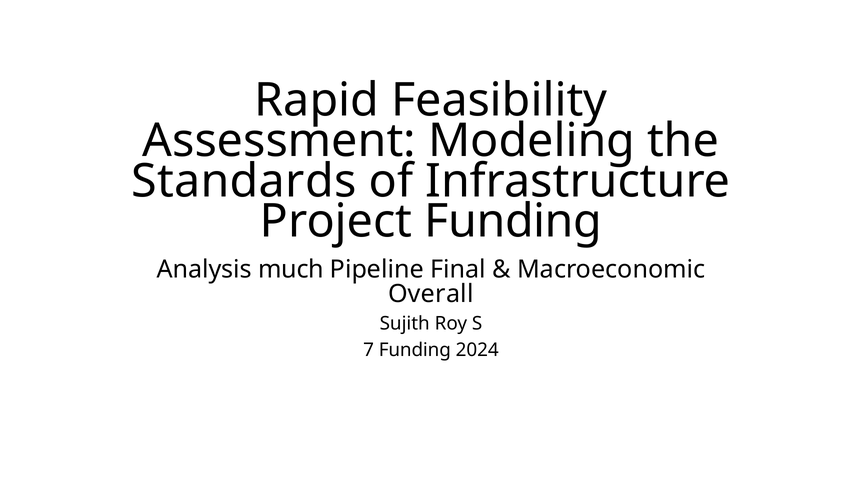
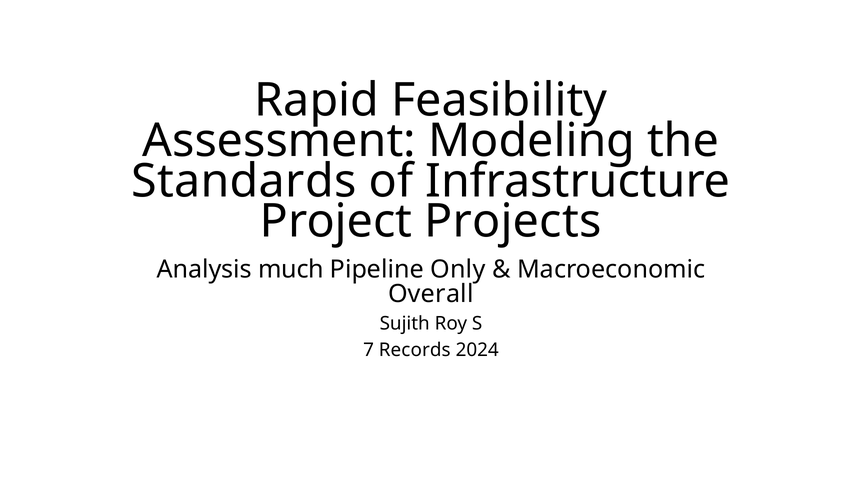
Project Funding: Funding -> Projects
Final: Final -> Only
7 Funding: Funding -> Records
